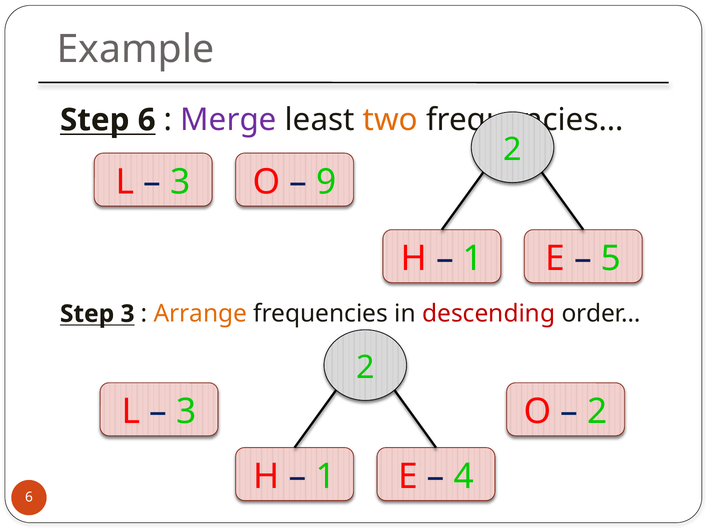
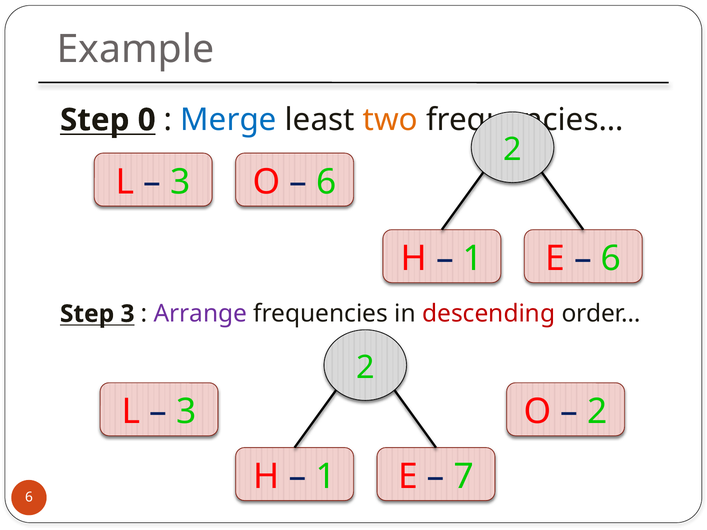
Step 6: 6 -> 0
Merge colour: purple -> blue
9 at (326, 182): 9 -> 6
5 at (611, 259): 5 -> 6
Arrange colour: orange -> purple
4: 4 -> 7
